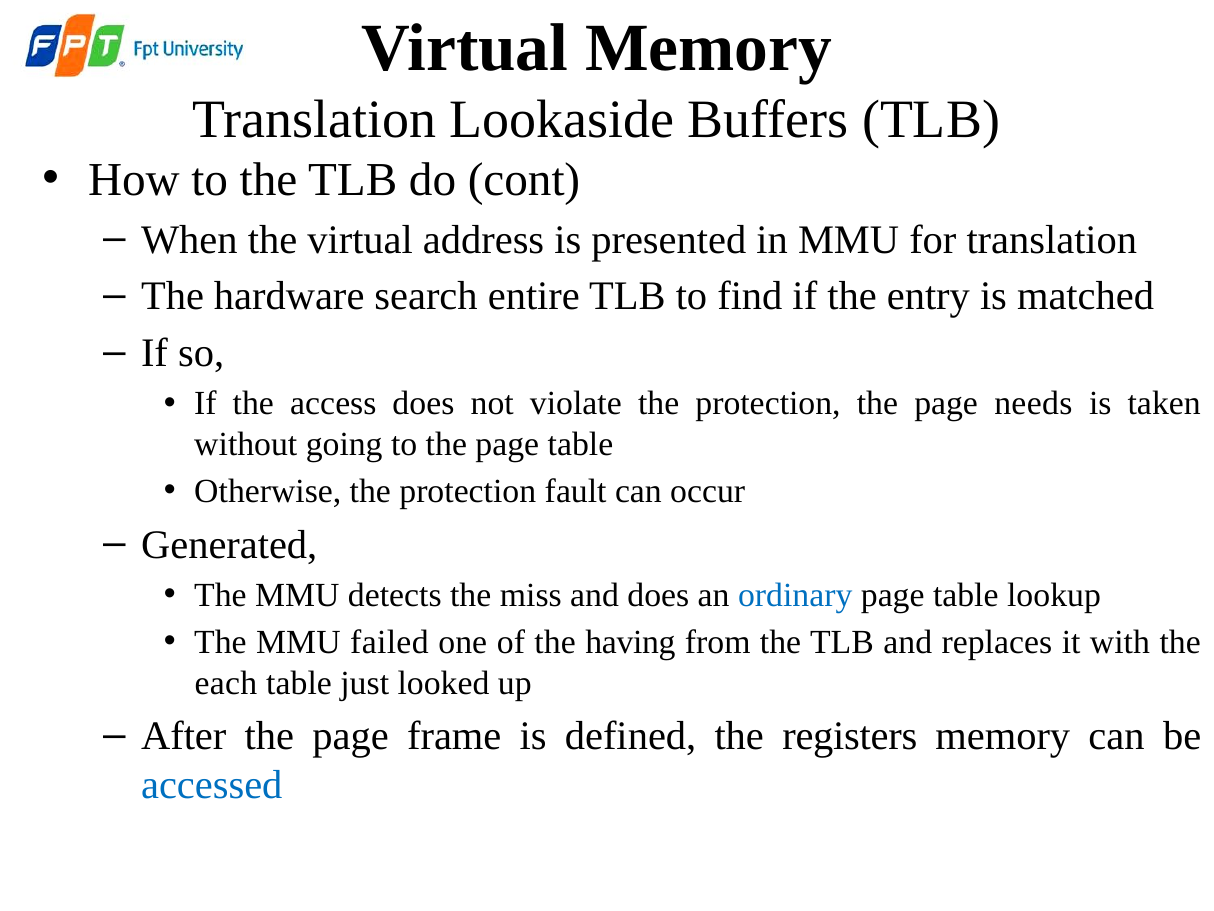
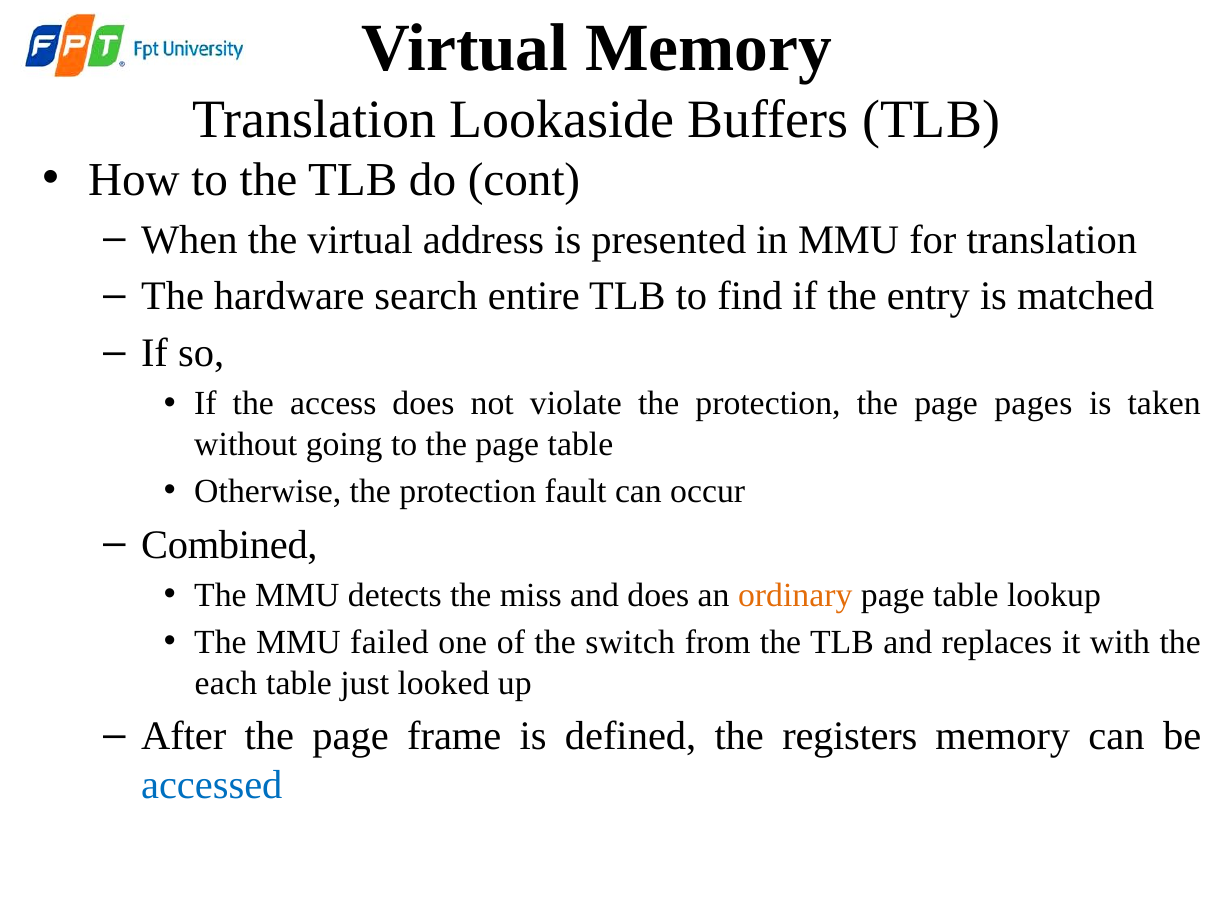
needs: needs -> pages
Generated: Generated -> Combined
ordinary colour: blue -> orange
having: having -> switch
